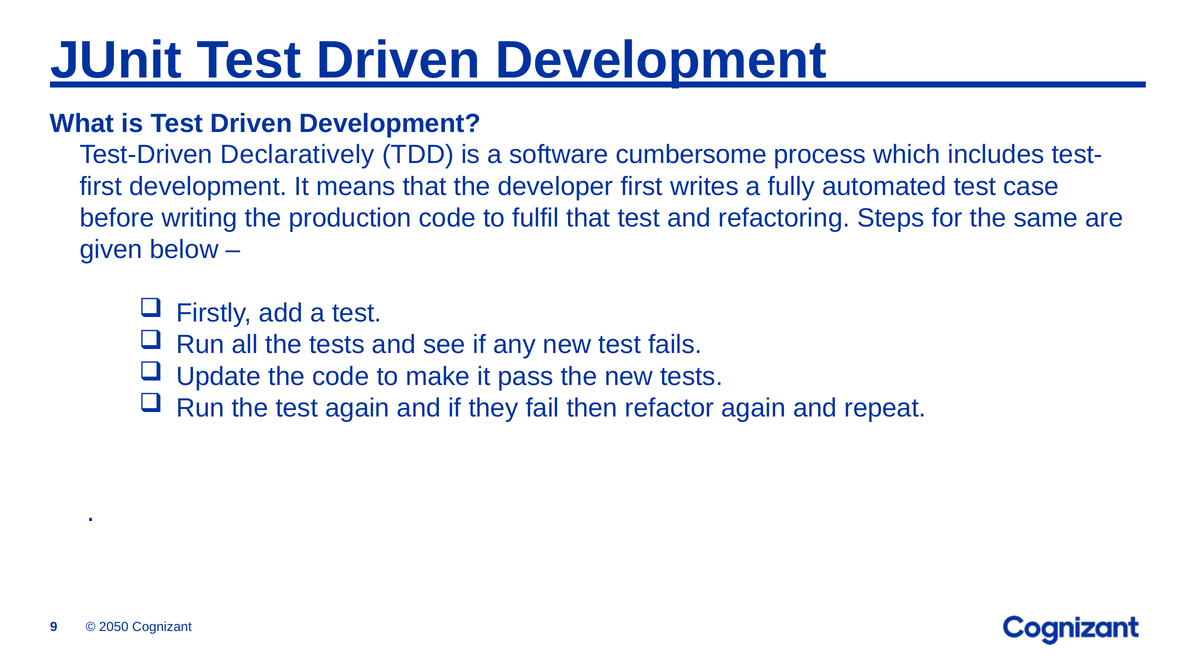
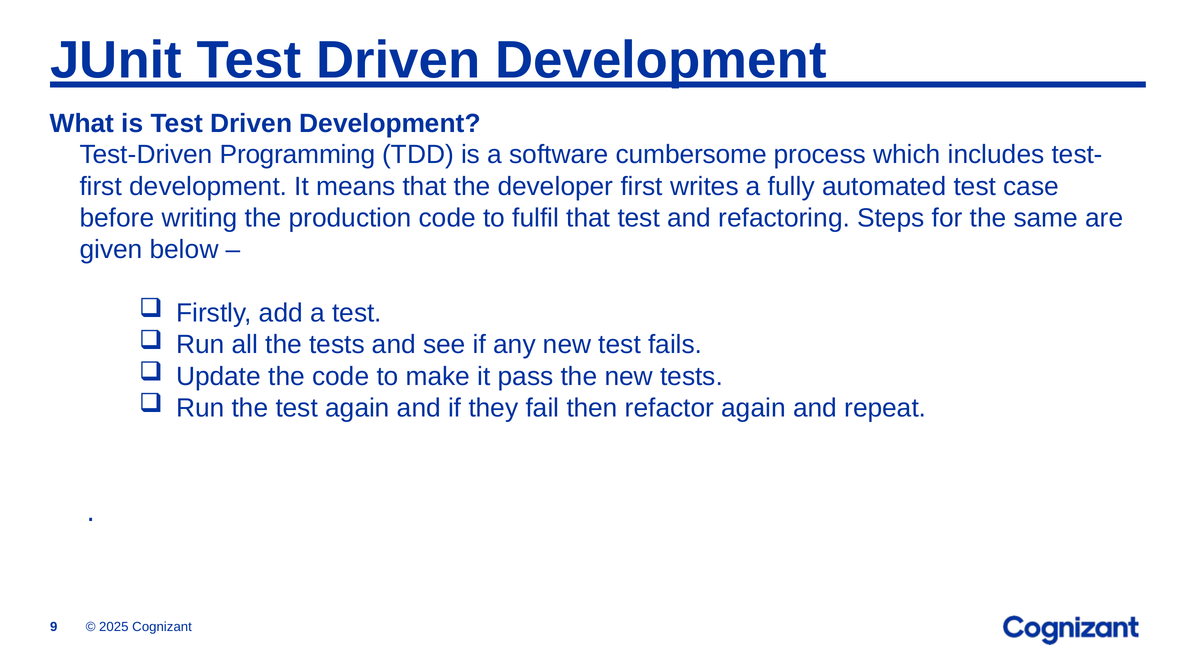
Declaratively: Declaratively -> Programming
2050: 2050 -> 2025
